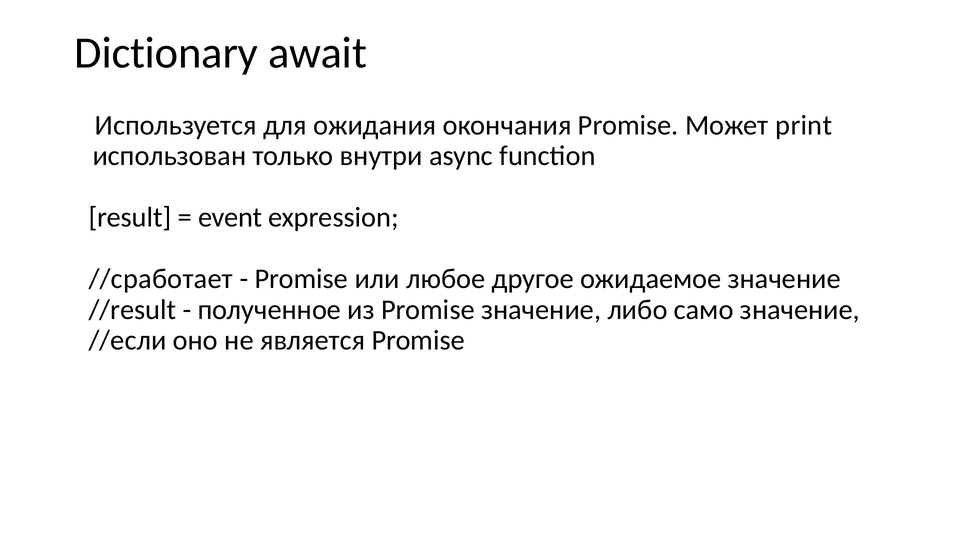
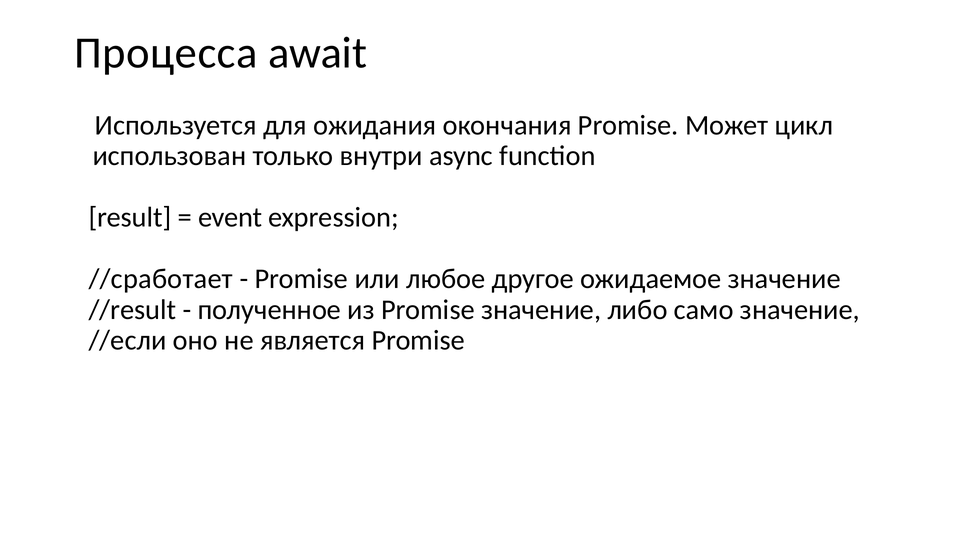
Dictionary: Dictionary -> Процесса
print: print -> цикл
